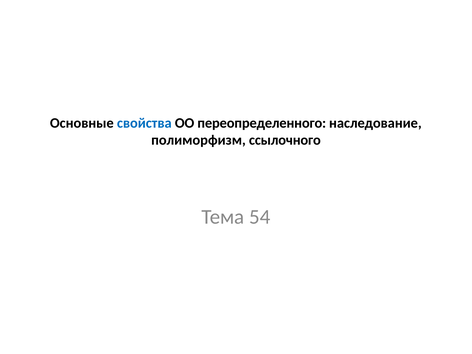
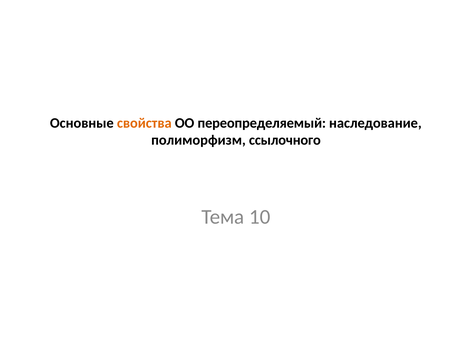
свойства colour: blue -> orange
переопределенного: переопределенного -> переопределяемый
54: 54 -> 10
